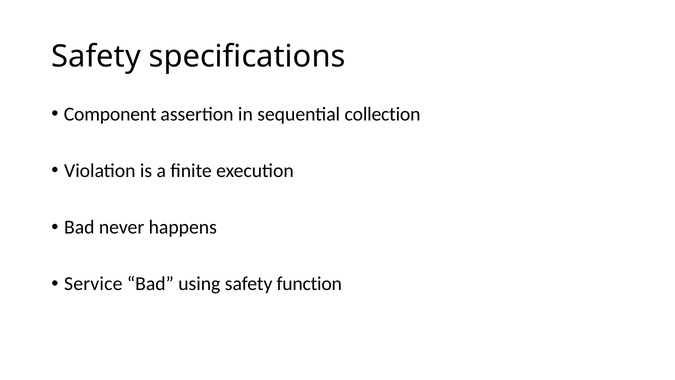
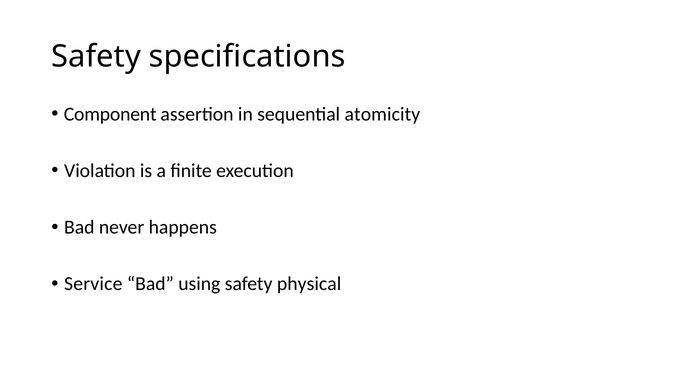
collection: collection -> atomicity
function: function -> physical
